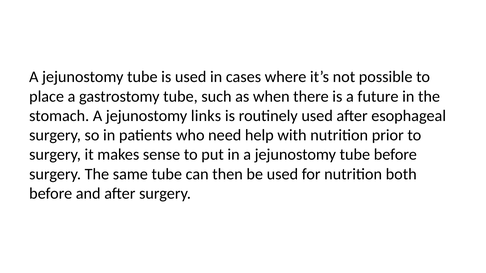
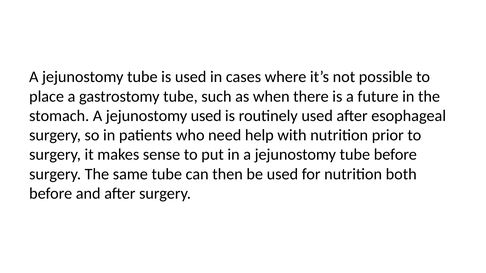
jejunostomy links: links -> used
